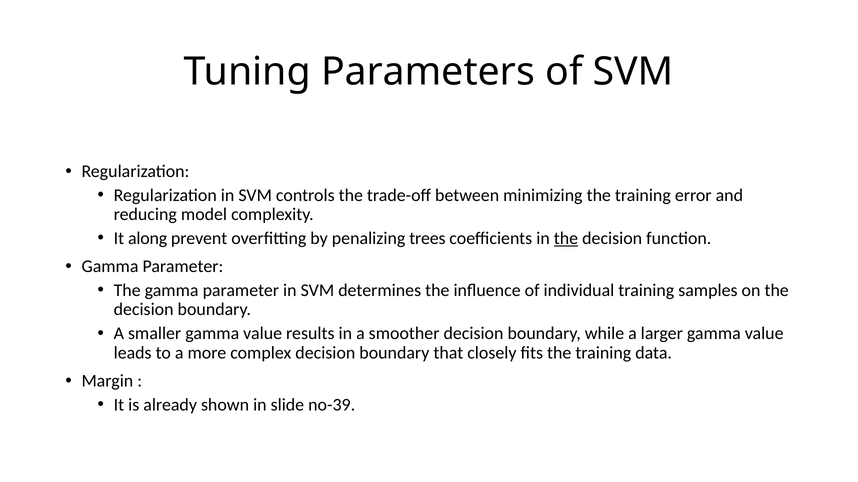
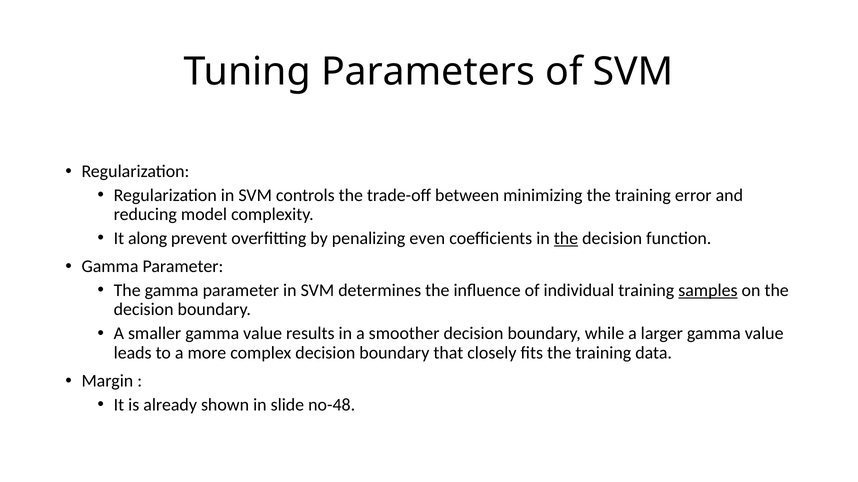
trees: trees -> even
samples underline: none -> present
no-39: no-39 -> no-48
